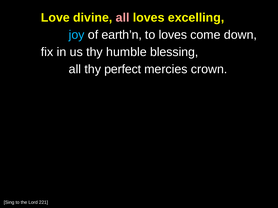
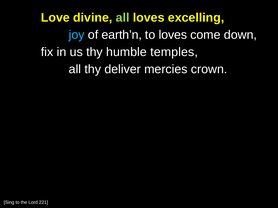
all at (123, 18) colour: pink -> light green
blessing: blessing -> temples
perfect: perfect -> deliver
